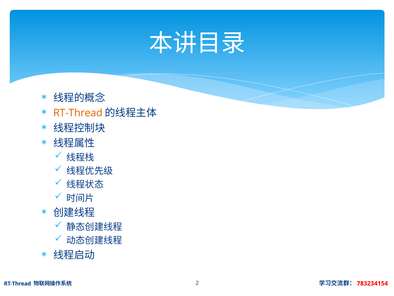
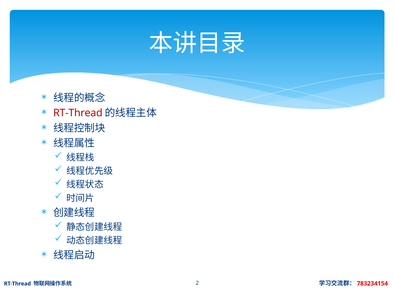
RT-Thread at (78, 113) colour: orange -> red
